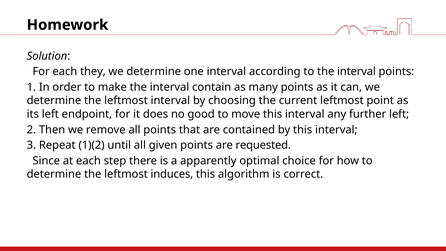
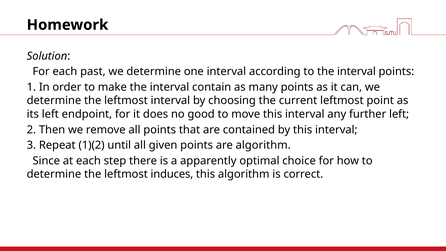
they: they -> past
are requested: requested -> algorithm
